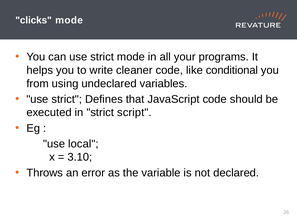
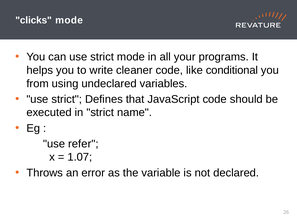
script: script -> name
local: local -> refer
3.10: 3.10 -> 1.07
